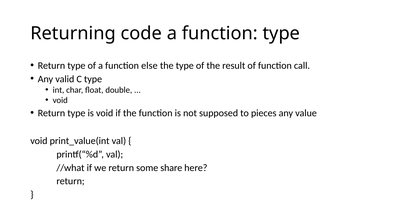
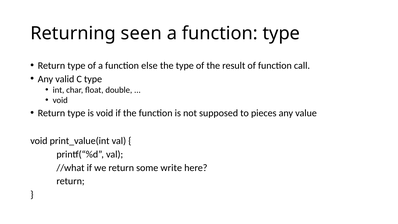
code: code -> seen
share: share -> write
